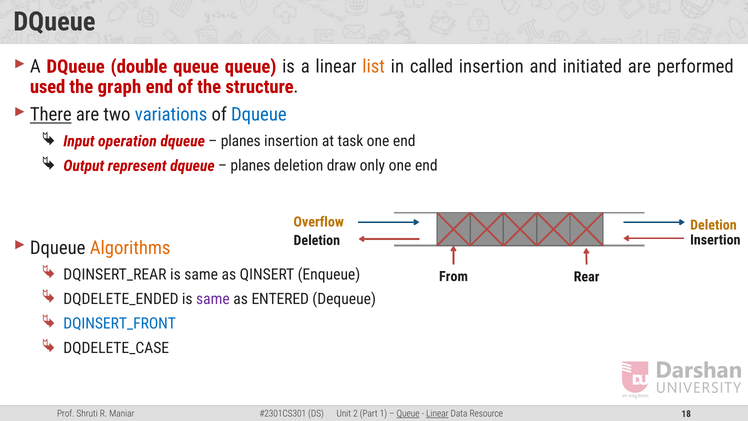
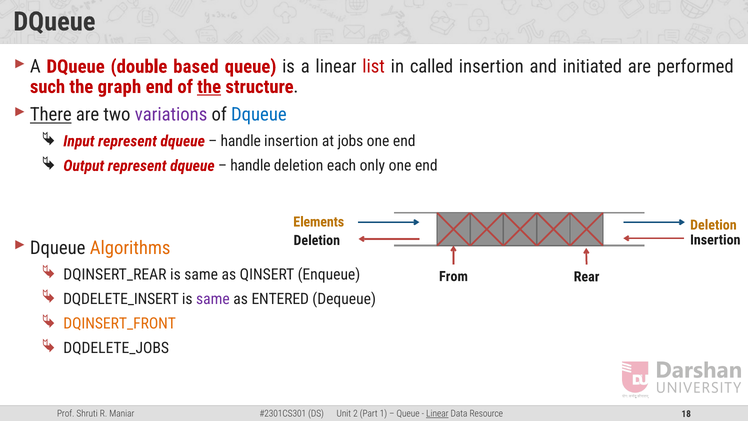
double queue: queue -> based
list colour: orange -> red
used: used -> such
the at (209, 87) underline: none -> present
variations colour: blue -> purple
Input operation: operation -> represent
planes at (241, 141): planes -> handle
task: task -> jobs
planes at (250, 166): planes -> handle
draw: draw -> each
Overflow: Overflow -> Elements
DQDELETE_ENDED: DQDELETE_ENDED -> DQDELETE_INSERT
DQINSERT_FRONT colour: blue -> orange
DQDELETE_CASE: DQDELETE_CASE -> DQDELETE_JOBS
Queue at (408, 414) underline: present -> none
